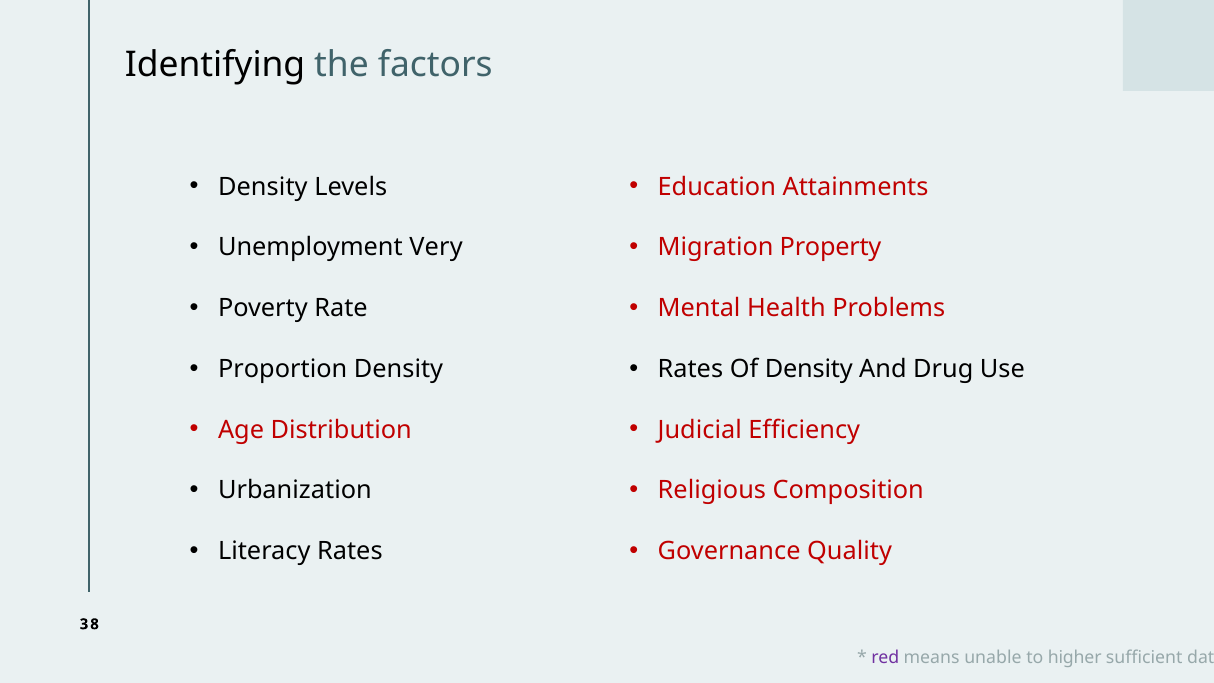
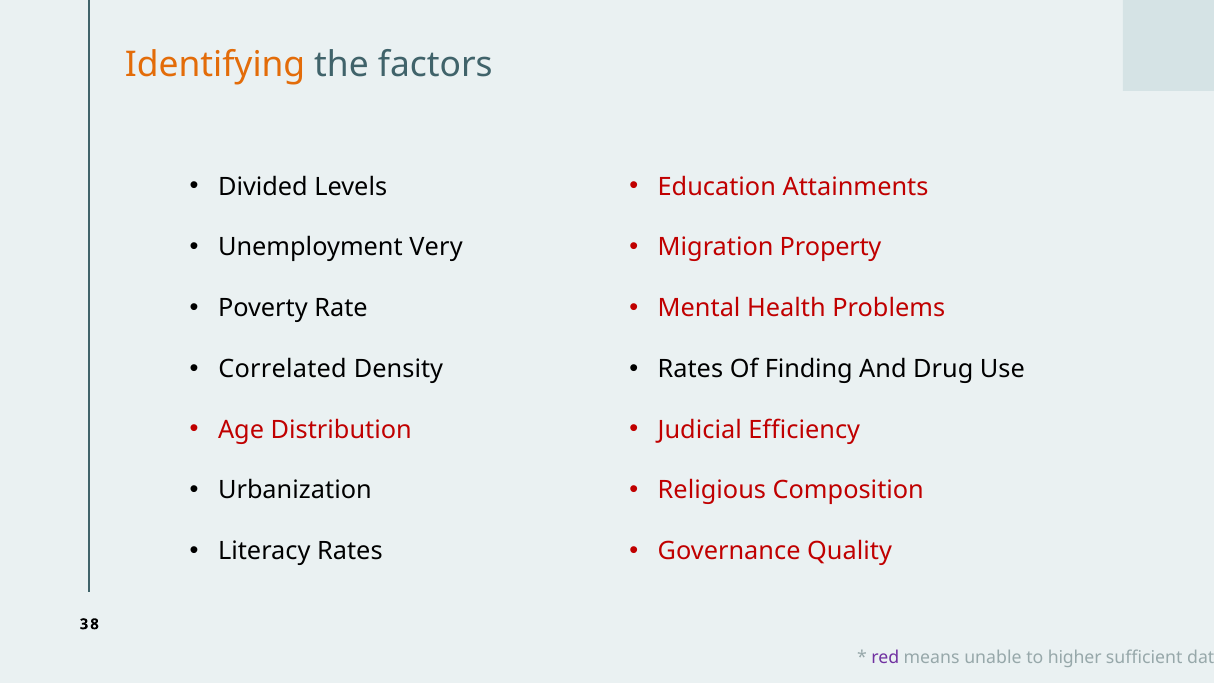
Identifying colour: black -> orange
Density at (263, 187): Density -> Divided
Proportion: Proportion -> Correlated
Of Density: Density -> Finding
